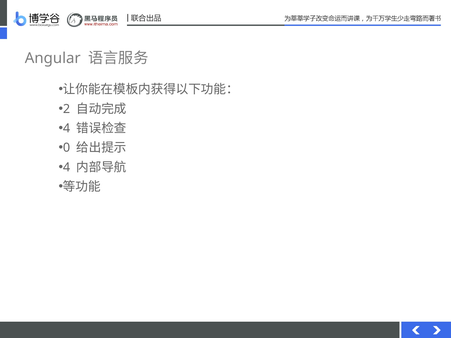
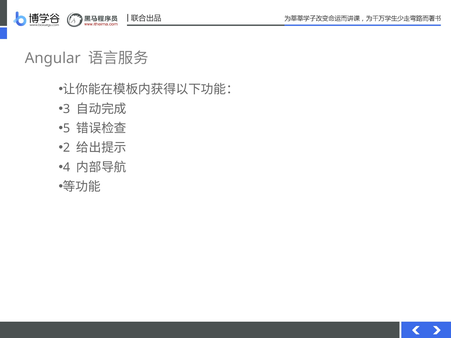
2: 2 -> 3
4 at (67, 128): 4 -> 5
0: 0 -> 2
